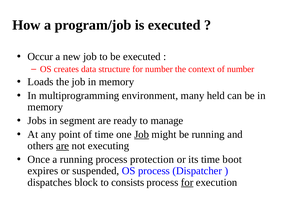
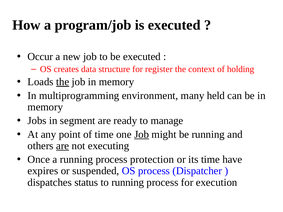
for number: number -> register
of number: number -> holding
the at (63, 82) underline: none -> present
boot: boot -> have
block: block -> status
to consists: consists -> running
for at (187, 183) underline: present -> none
